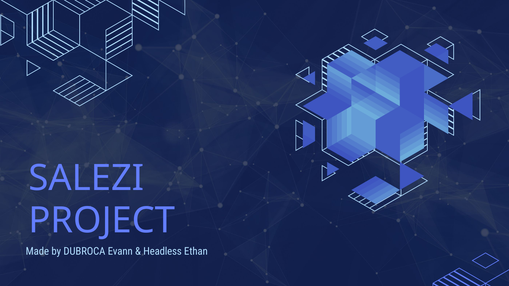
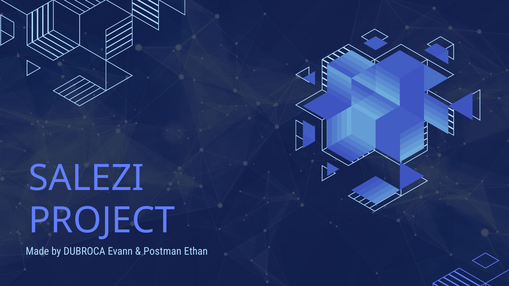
Headless: Headless -> Postman
